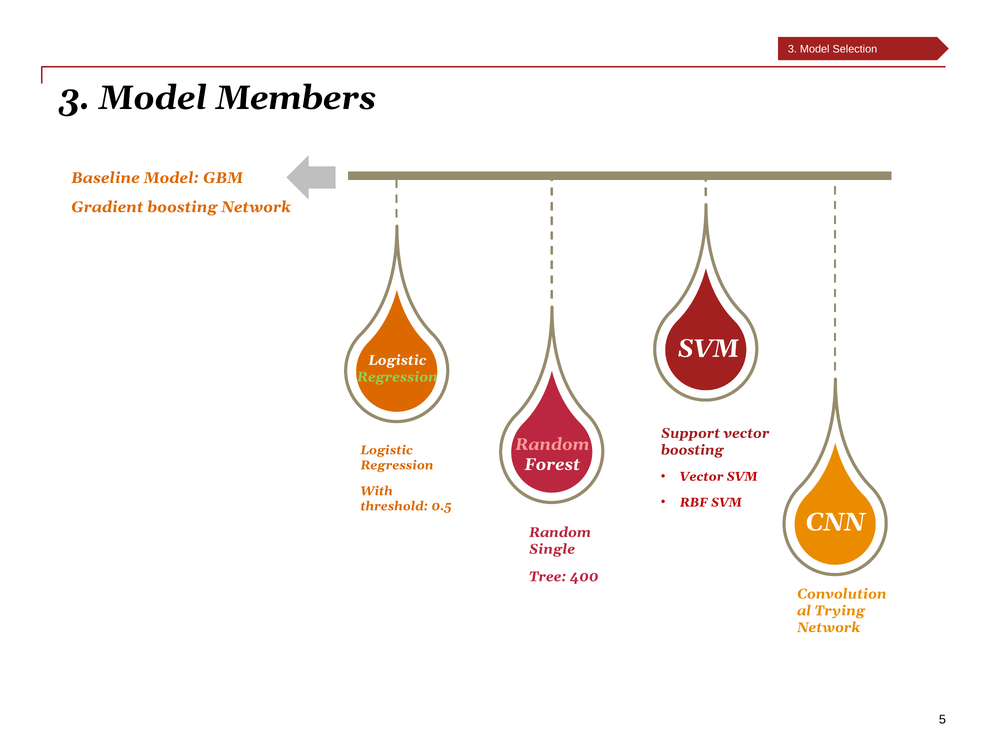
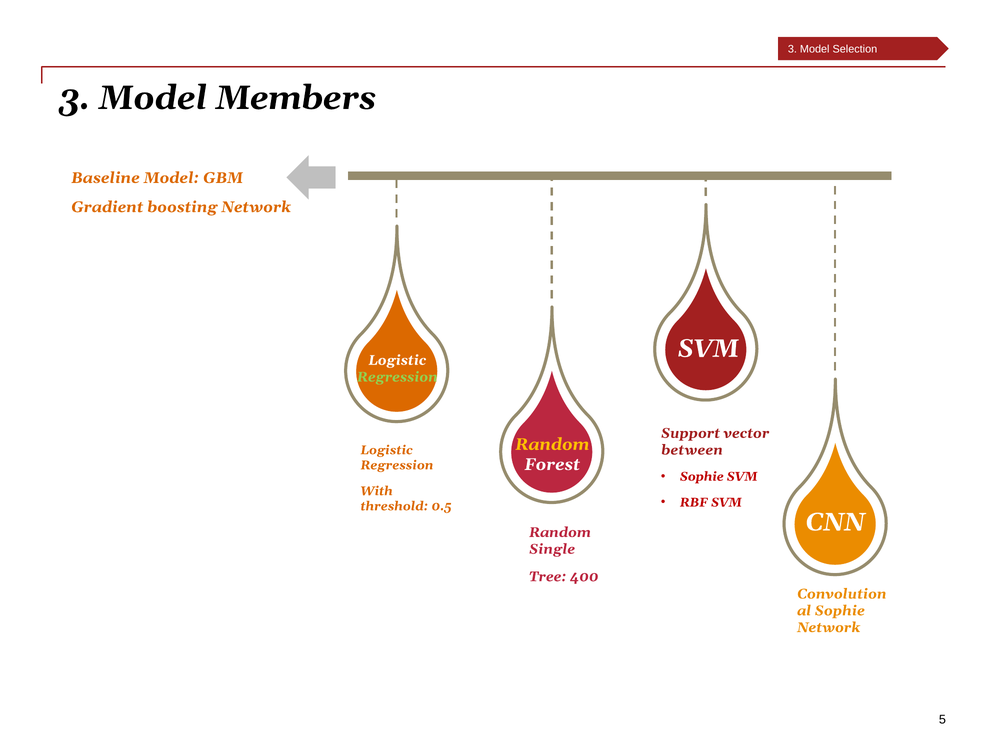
Random at (552, 444) colour: pink -> yellow
boosting at (692, 450): boosting -> between
Vector at (702, 477): Vector -> Sophie
Trying at (840, 611): Trying -> Sophie
